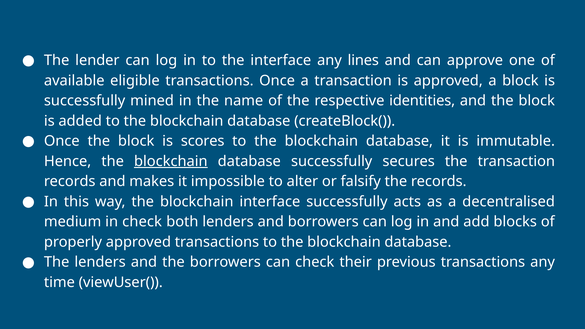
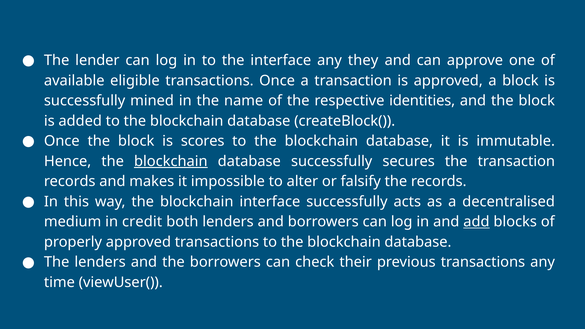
lines: lines -> they
in check: check -> credit
add underline: none -> present
